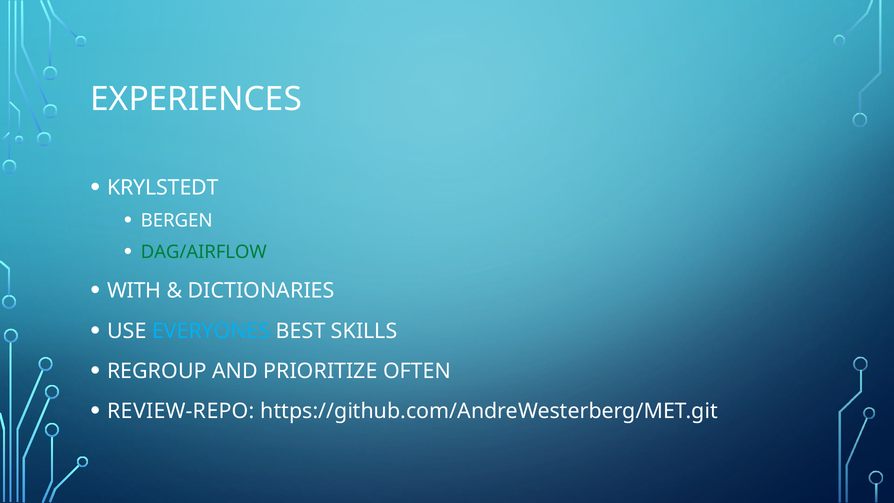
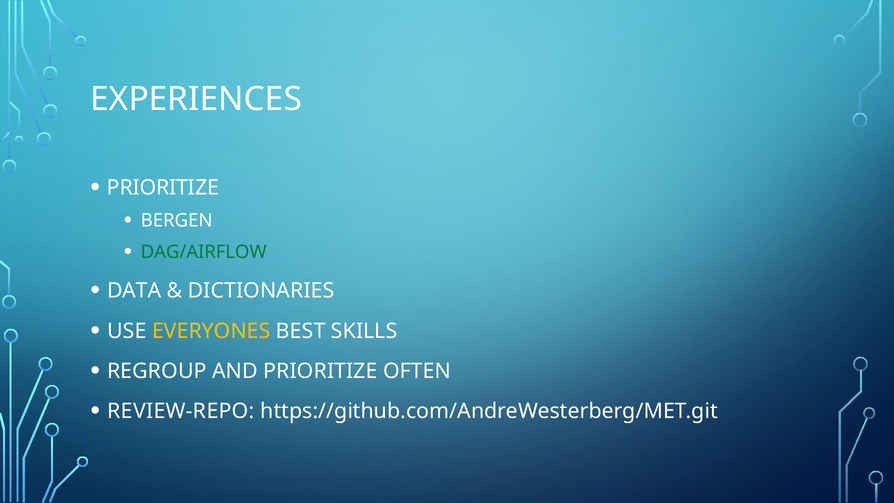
KRYLSTEDT at (163, 188): KRYLSTEDT -> PRIORITIZE
WITH: WITH -> DATA
EVERYONES colour: light blue -> yellow
